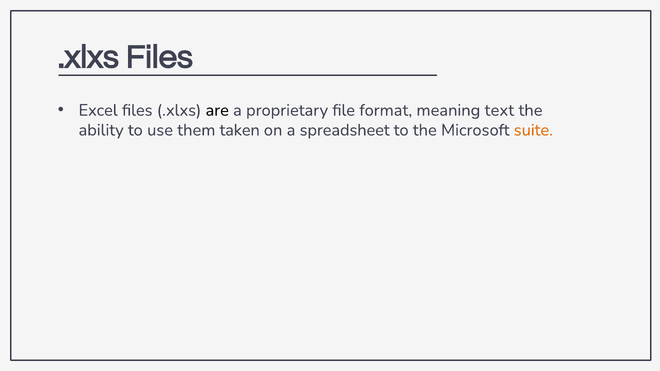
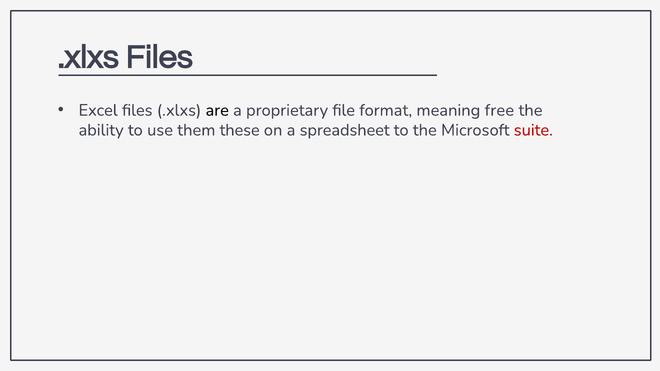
text: text -> free
taken: taken -> these
suite colour: orange -> red
